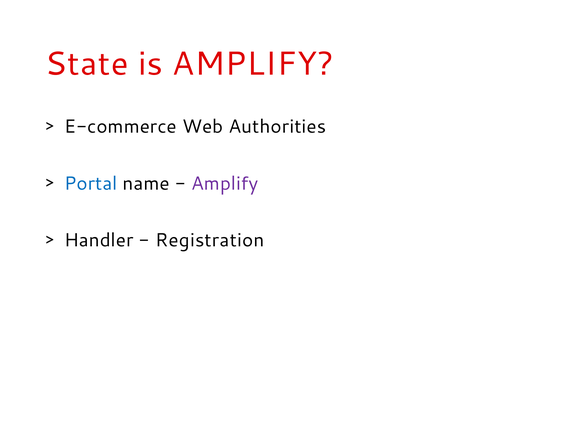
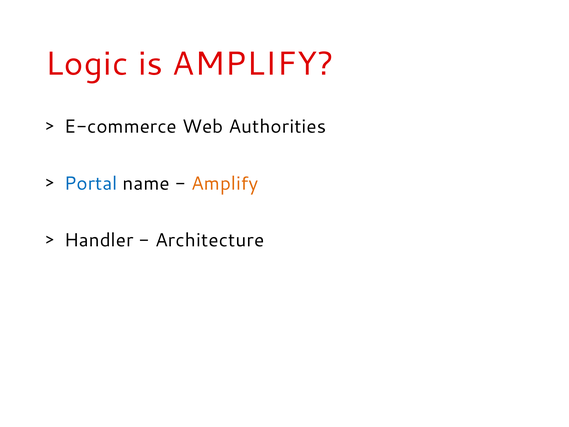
State: State -> Logic
Amplify at (225, 183) colour: purple -> orange
Registration: Registration -> Architecture
